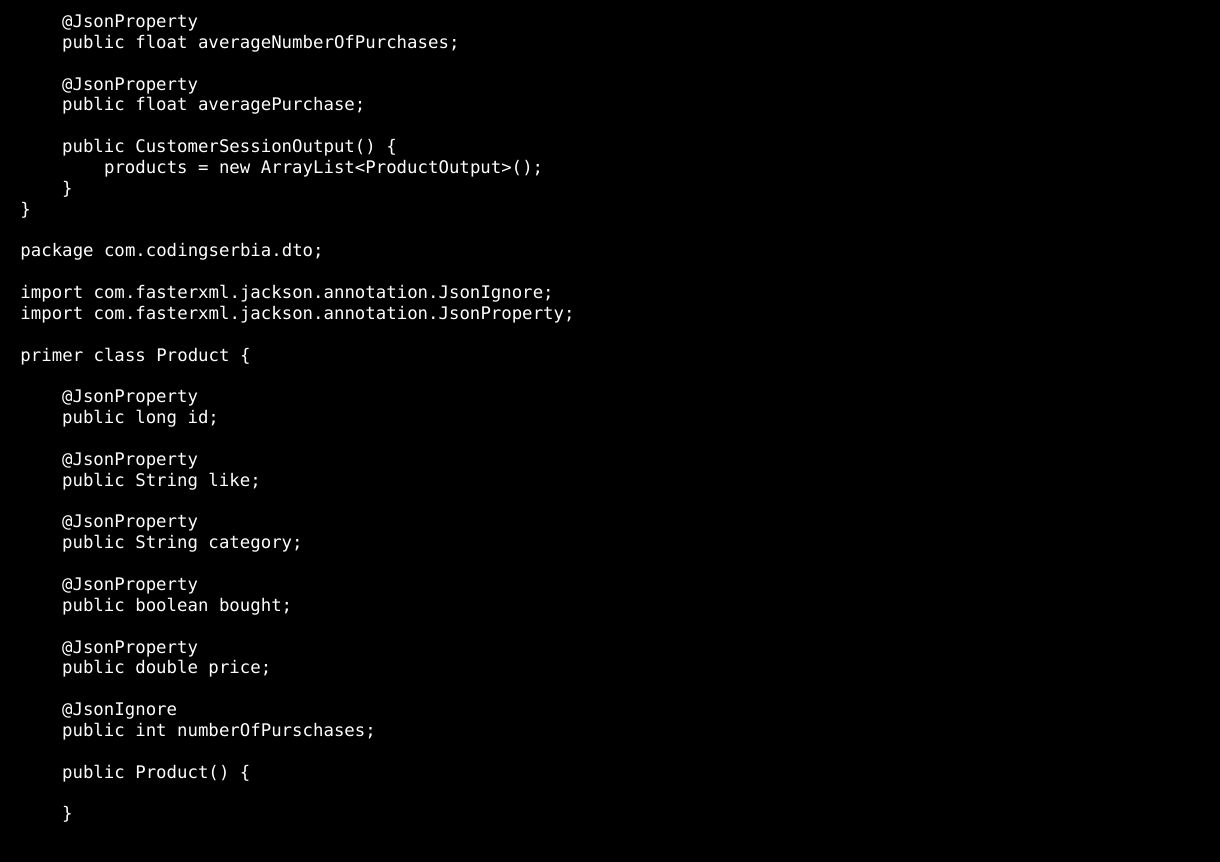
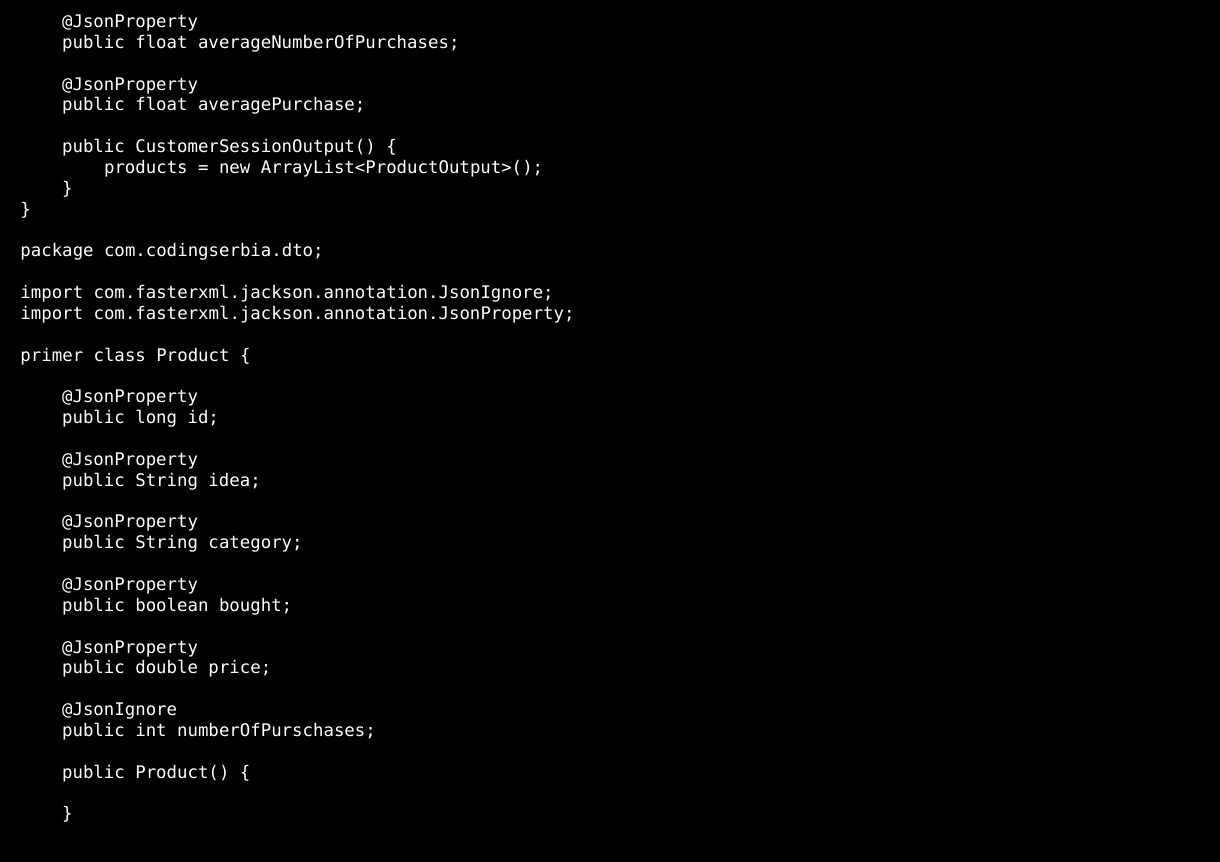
like: like -> idea
